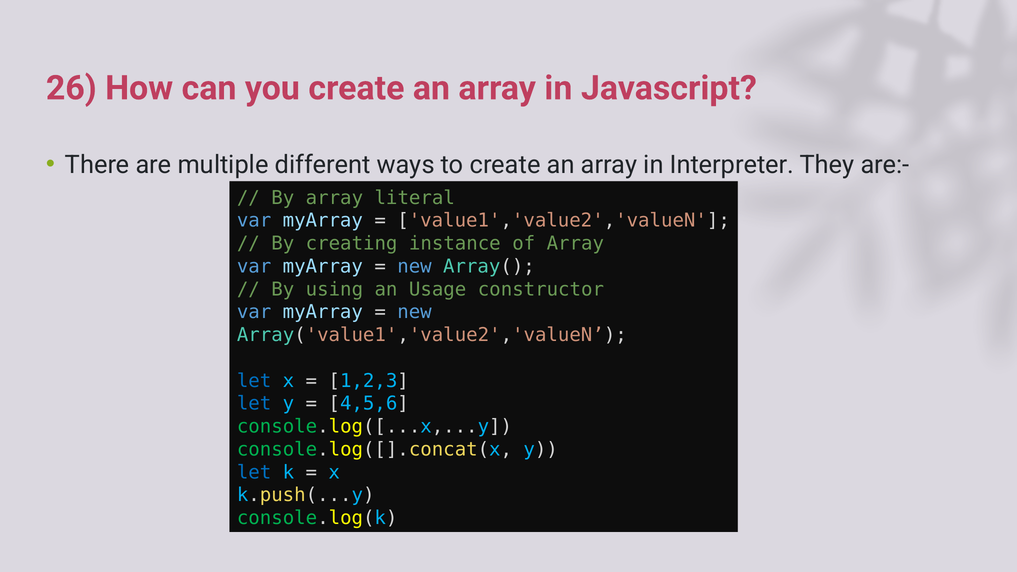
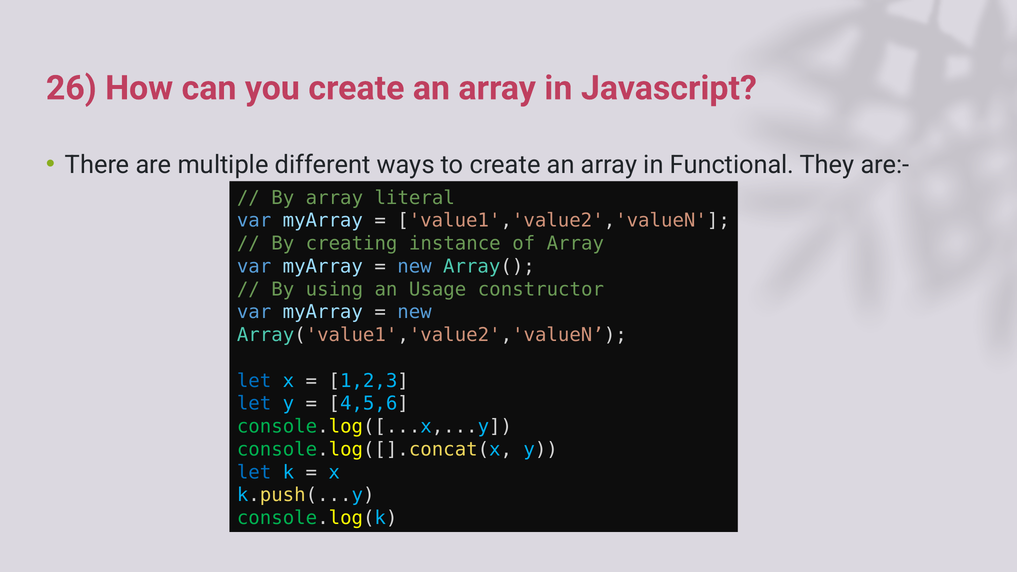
Interpreter: Interpreter -> Functional
